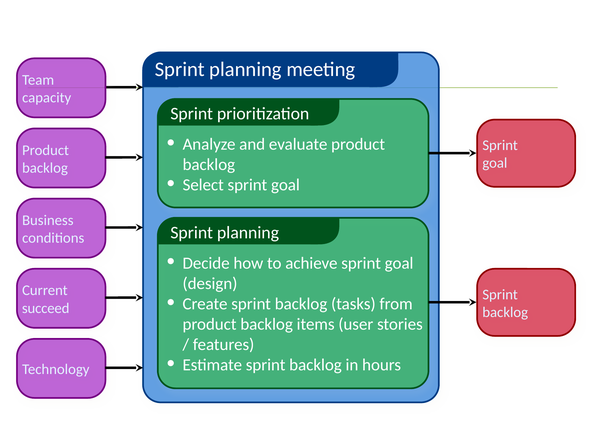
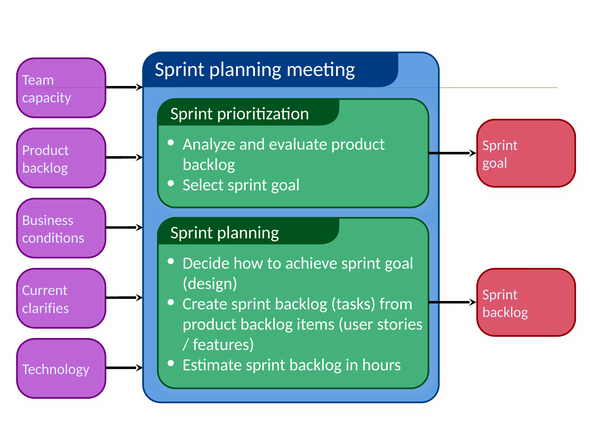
succeed: succeed -> clarifies
